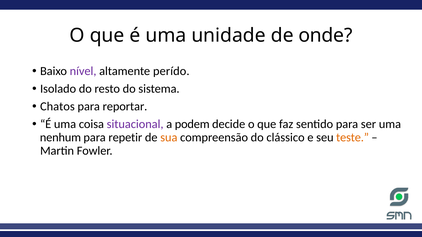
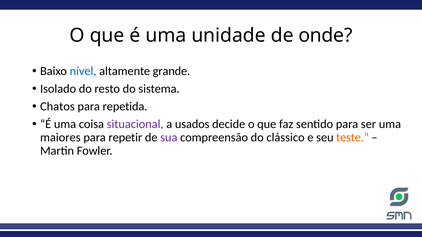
nível colour: purple -> blue
perído: perído -> grande
reportar: reportar -> repetida
podem: podem -> usados
nenhum: nenhum -> maiores
sua colour: orange -> purple
